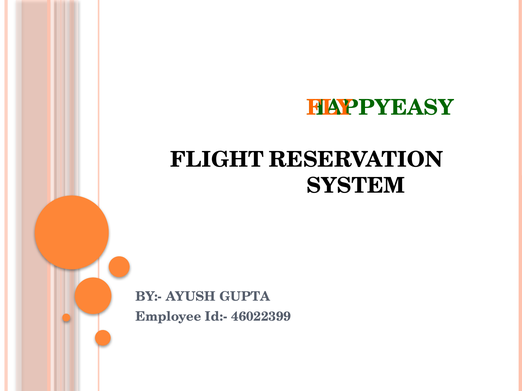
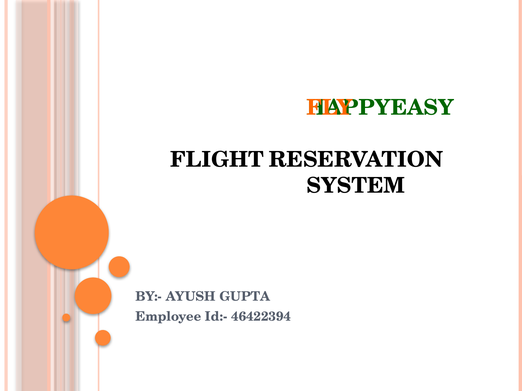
46022399: 46022399 -> 46422394
